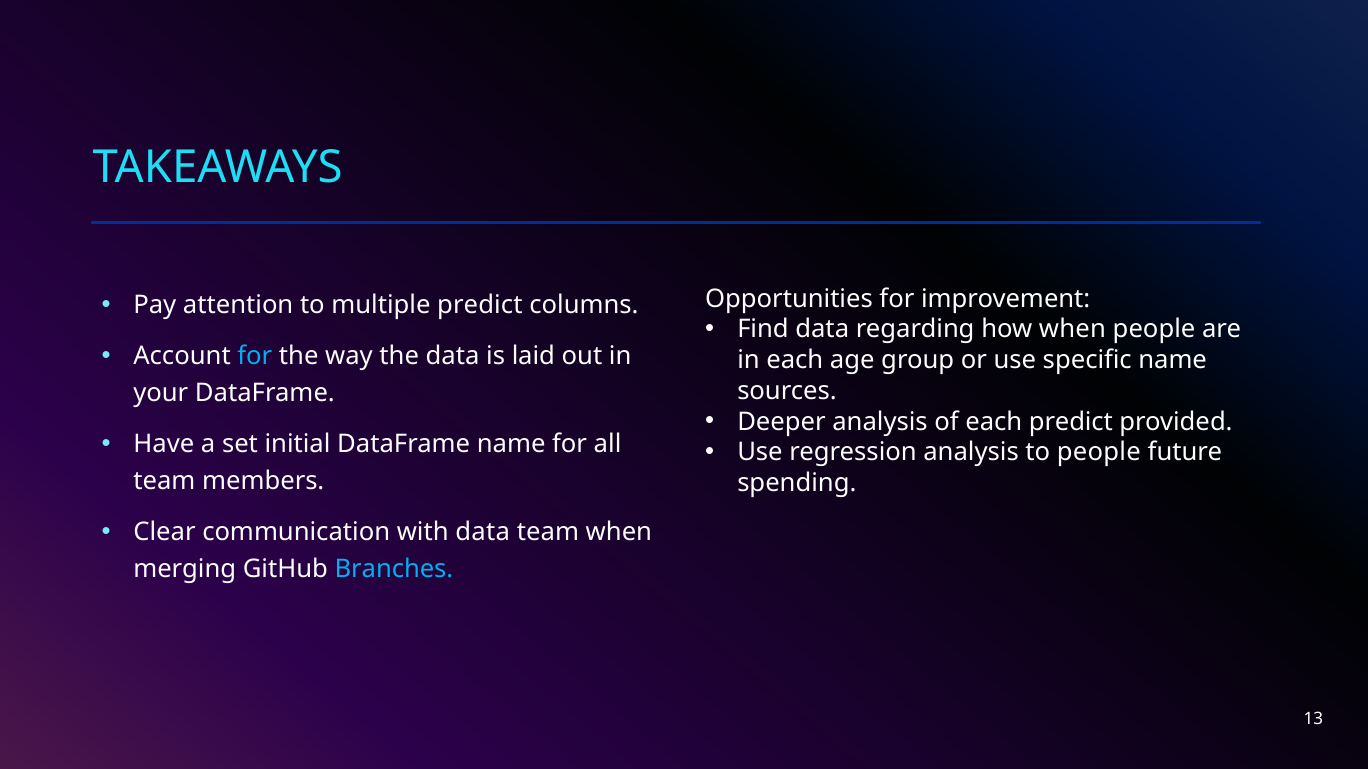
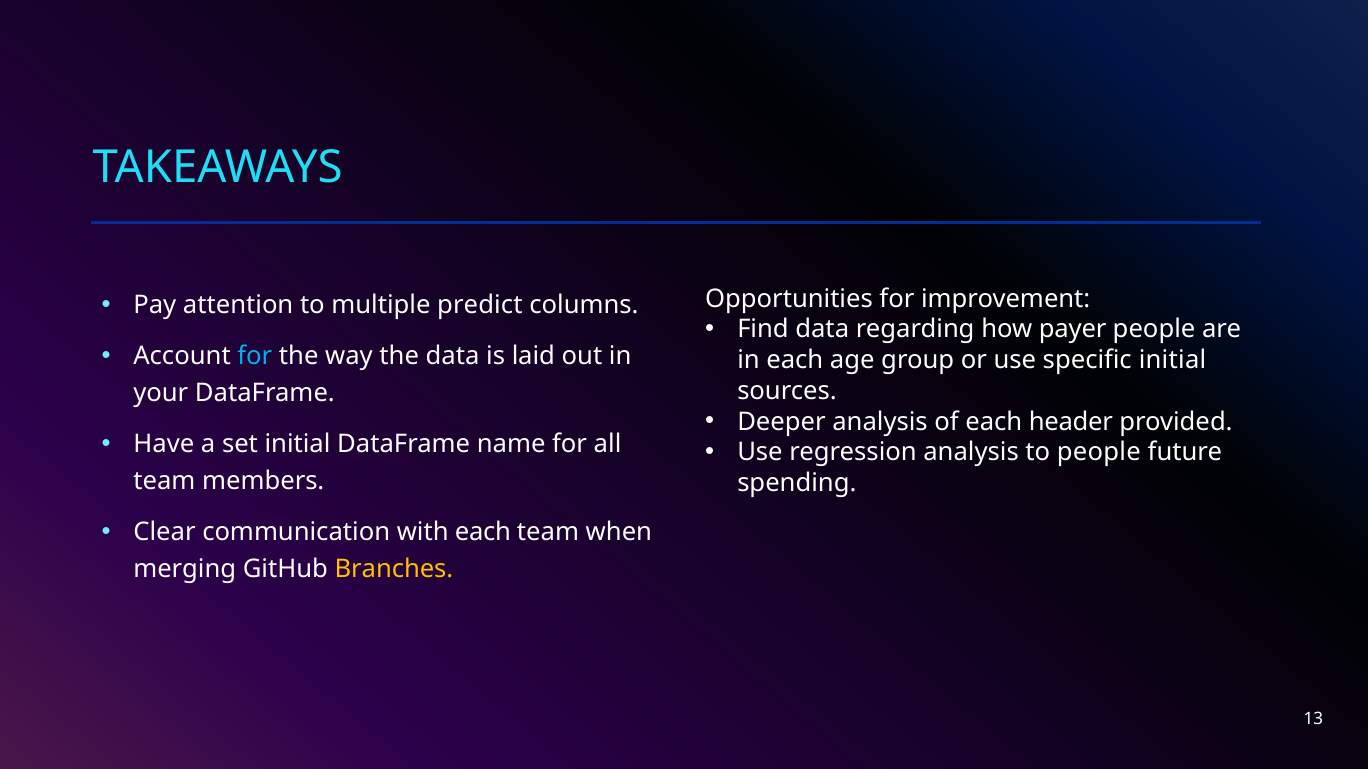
how when: when -> payer
specific name: name -> initial
each predict: predict -> header
with data: data -> each
Branches colour: light blue -> yellow
